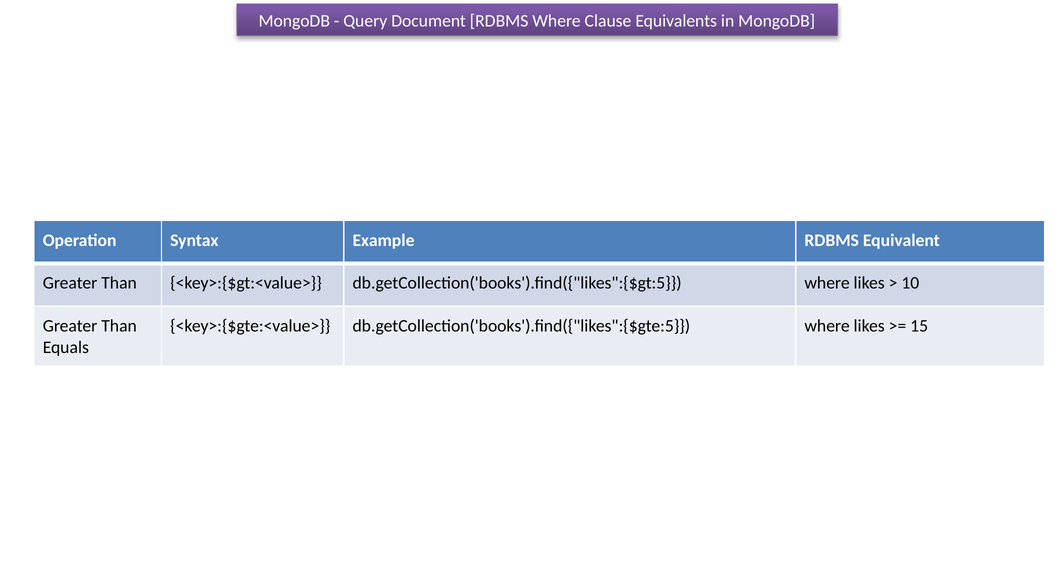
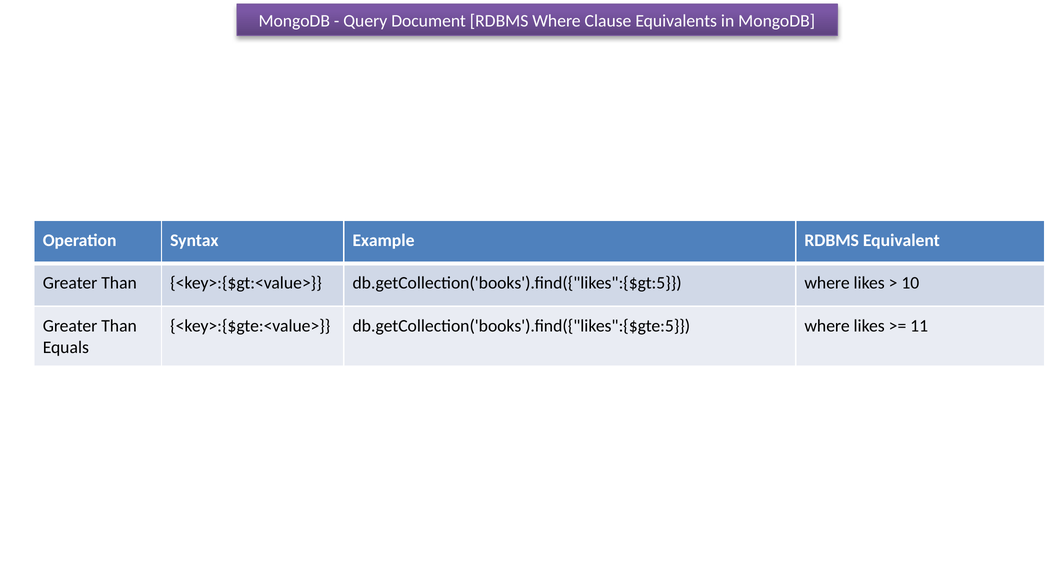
15: 15 -> 11
